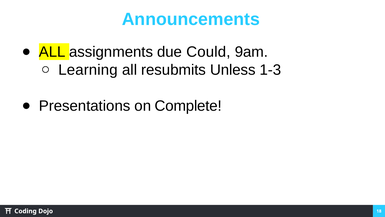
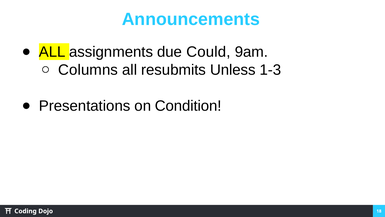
Learning: Learning -> Columns
Complete: Complete -> Condition
